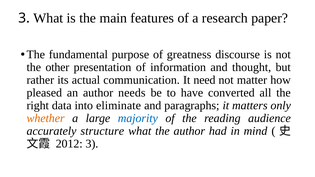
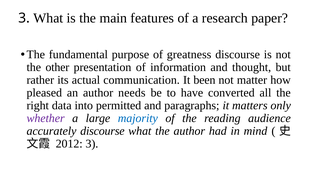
need: need -> been
eliminate: eliminate -> permitted
whether colour: orange -> purple
accurately structure: structure -> discourse
